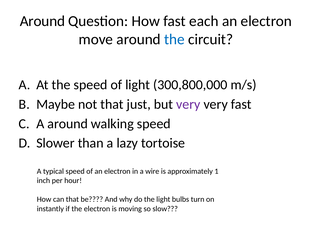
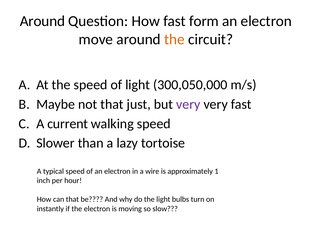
each: each -> form
the at (174, 39) colour: blue -> orange
300,800,000: 300,800,000 -> 300,050,000
A around: around -> current
